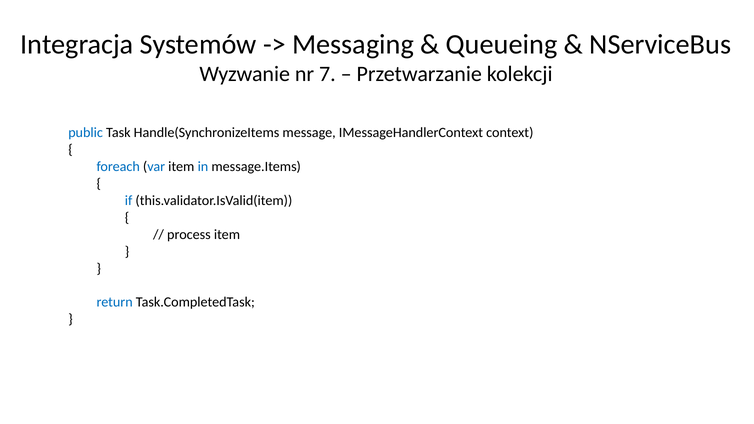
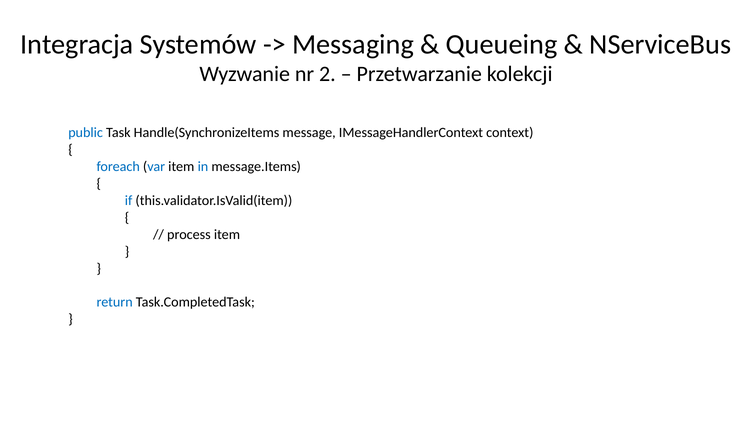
7: 7 -> 2
